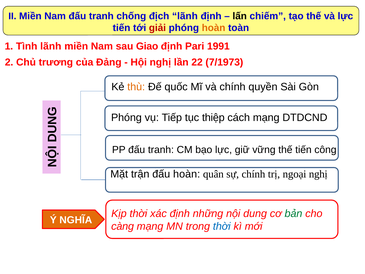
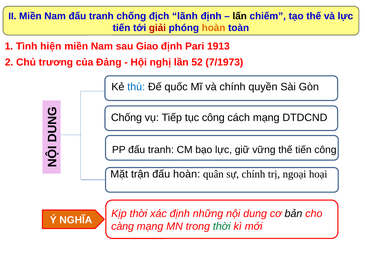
Tình lãnh: lãnh -> hiện
1991: 1991 -> 1913
22: 22 -> 52
thù colour: orange -> blue
Phóng at (126, 118): Phóng -> Chống
tục thiệp: thiệp -> công
ngoại nghị: nghị -> hoại
bản colour: green -> black
thời at (222, 226) colour: blue -> green
